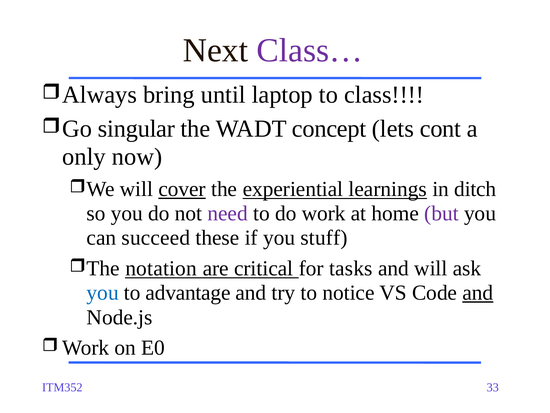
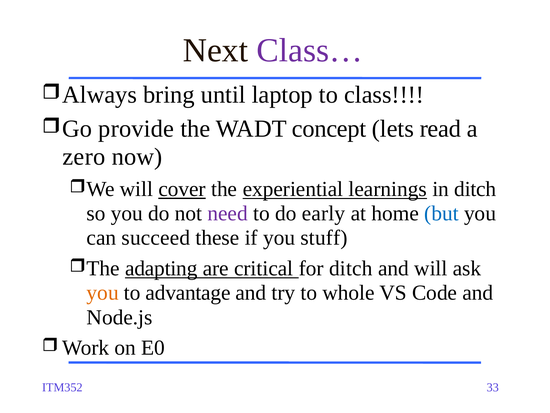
singular: singular -> provide
cont: cont -> read
only: only -> zero
work: work -> early
but colour: purple -> blue
notation: notation -> adapting
for tasks: tasks -> ditch
you at (103, 293) colour: blue -> orange
notice: notice -> whole
and at (478, 293) underline: present -> none
